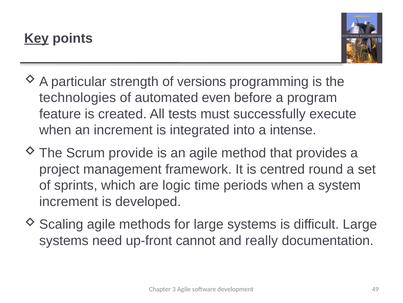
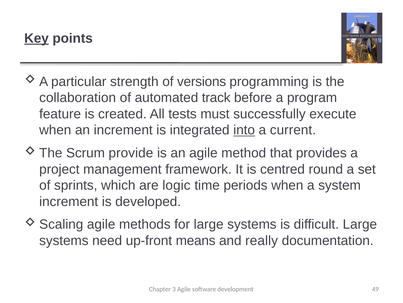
technologies: technologies -> collaboration
even: even -> track
into underline: none -> present
intense: intense -> current
cannot: cannot -> means
